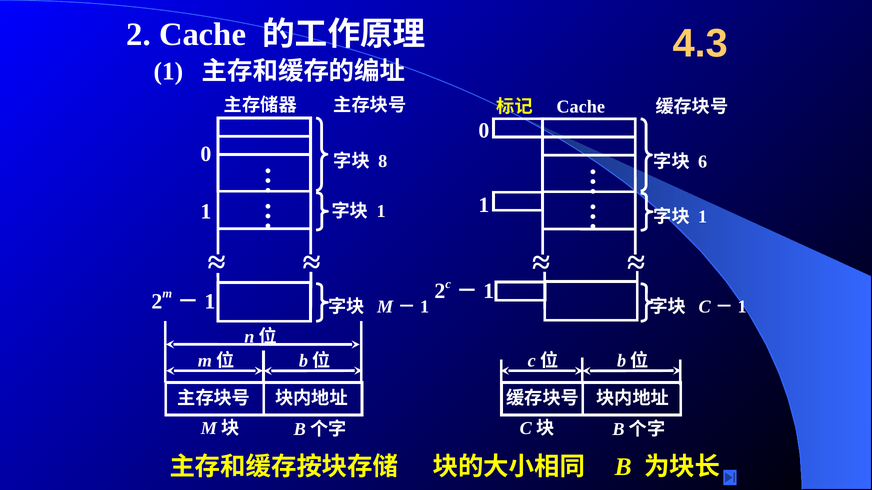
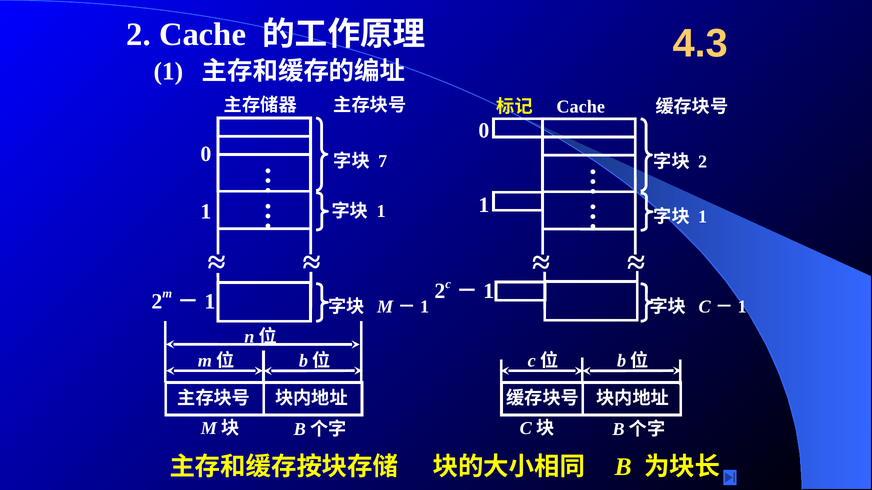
8: 8 -> 7
6 at (703, 162): 6 -> 2
